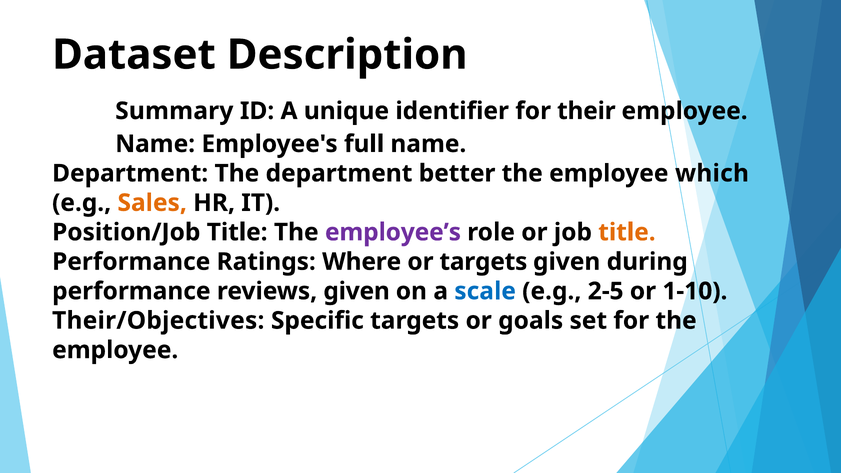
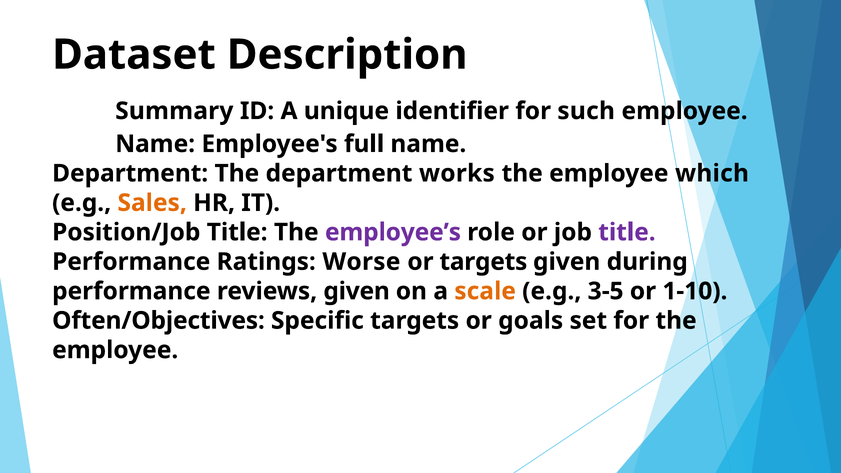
their: their -> such
better: better -> works
title at (627, 232) colour: orange -> purple
Where: Where -> Worse
scale colour: blue -> orange
2-5: 2-5 -> 3-5
Their/Objectives: Their/Objectives -> Often/Objectives
